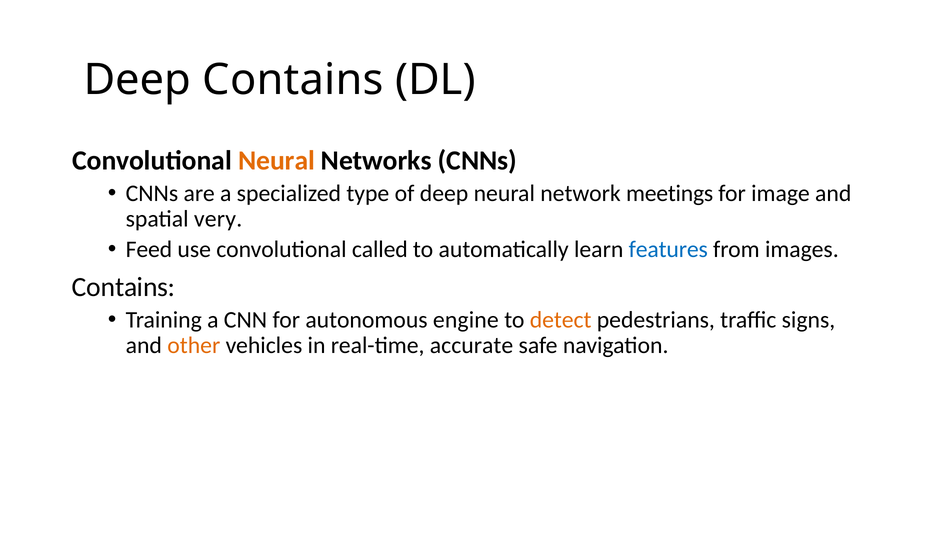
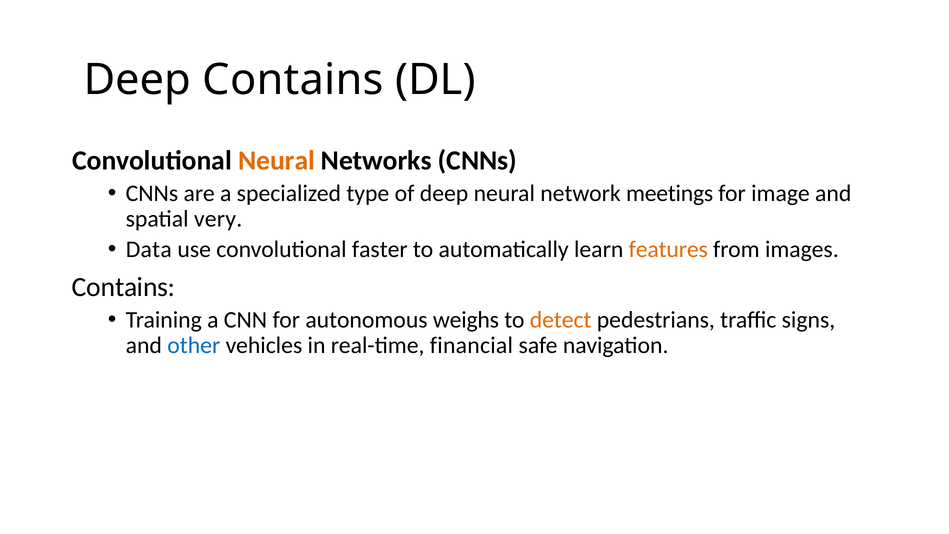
Feed: Feed -> Data
called: called -> faster
features colour: blue -> orange
engine: engine -> weighs
other colour: orange -> blue
accurate: accurate -> financial
